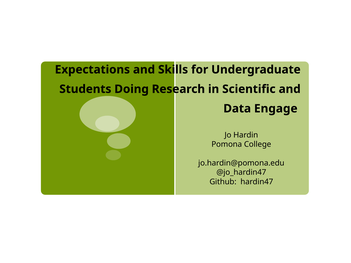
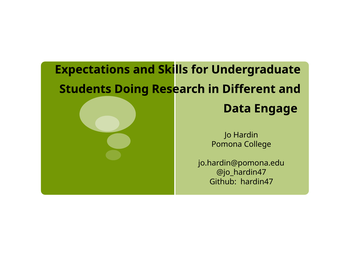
Scientific: Scientific -> Different
